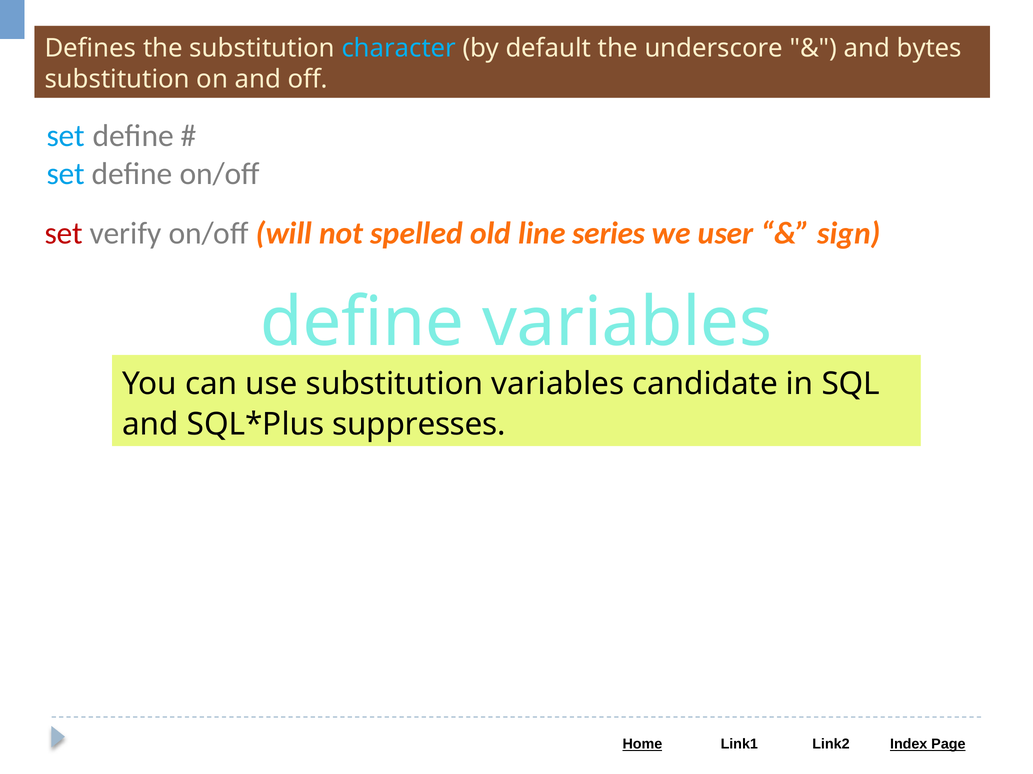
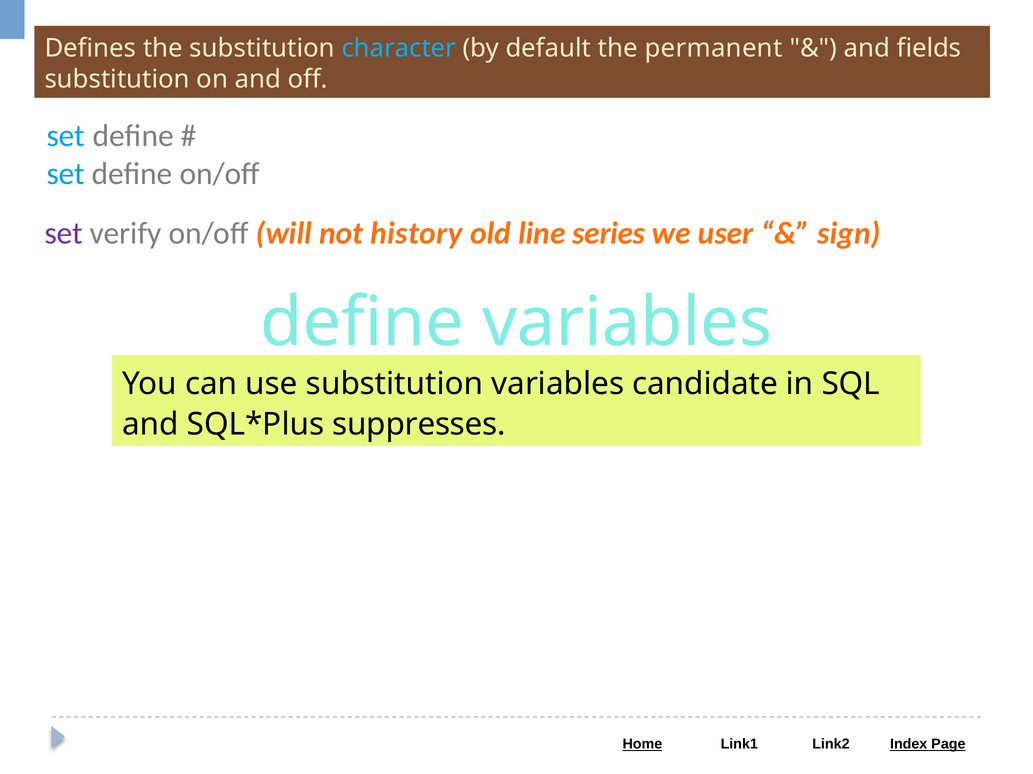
underscore: underscore -> permanent
bytes: bytes -> fields
set at (64, 234) colour: red -> purple
spelled: spelled -> history
